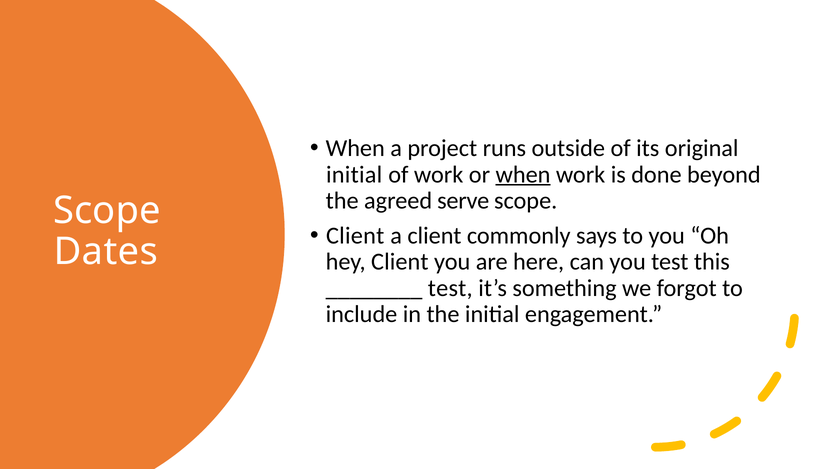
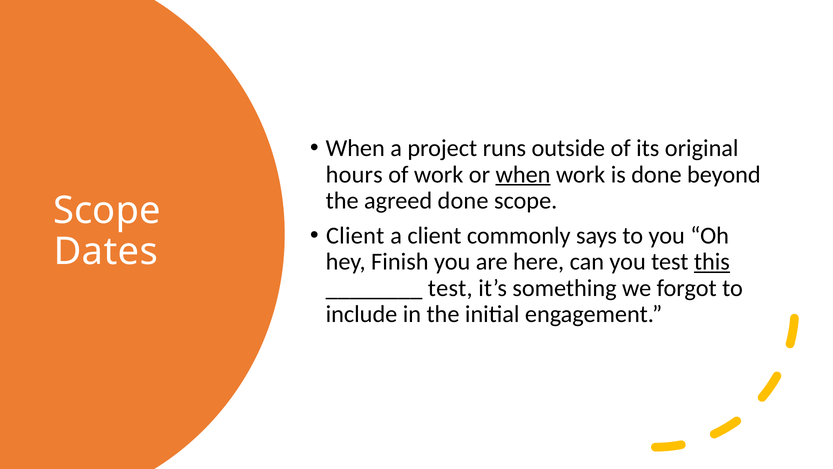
initial at (354, 174): initial -> hours
agreed serve: serve -> done
hey Client: Client -> Finish
this underline: none -> present
